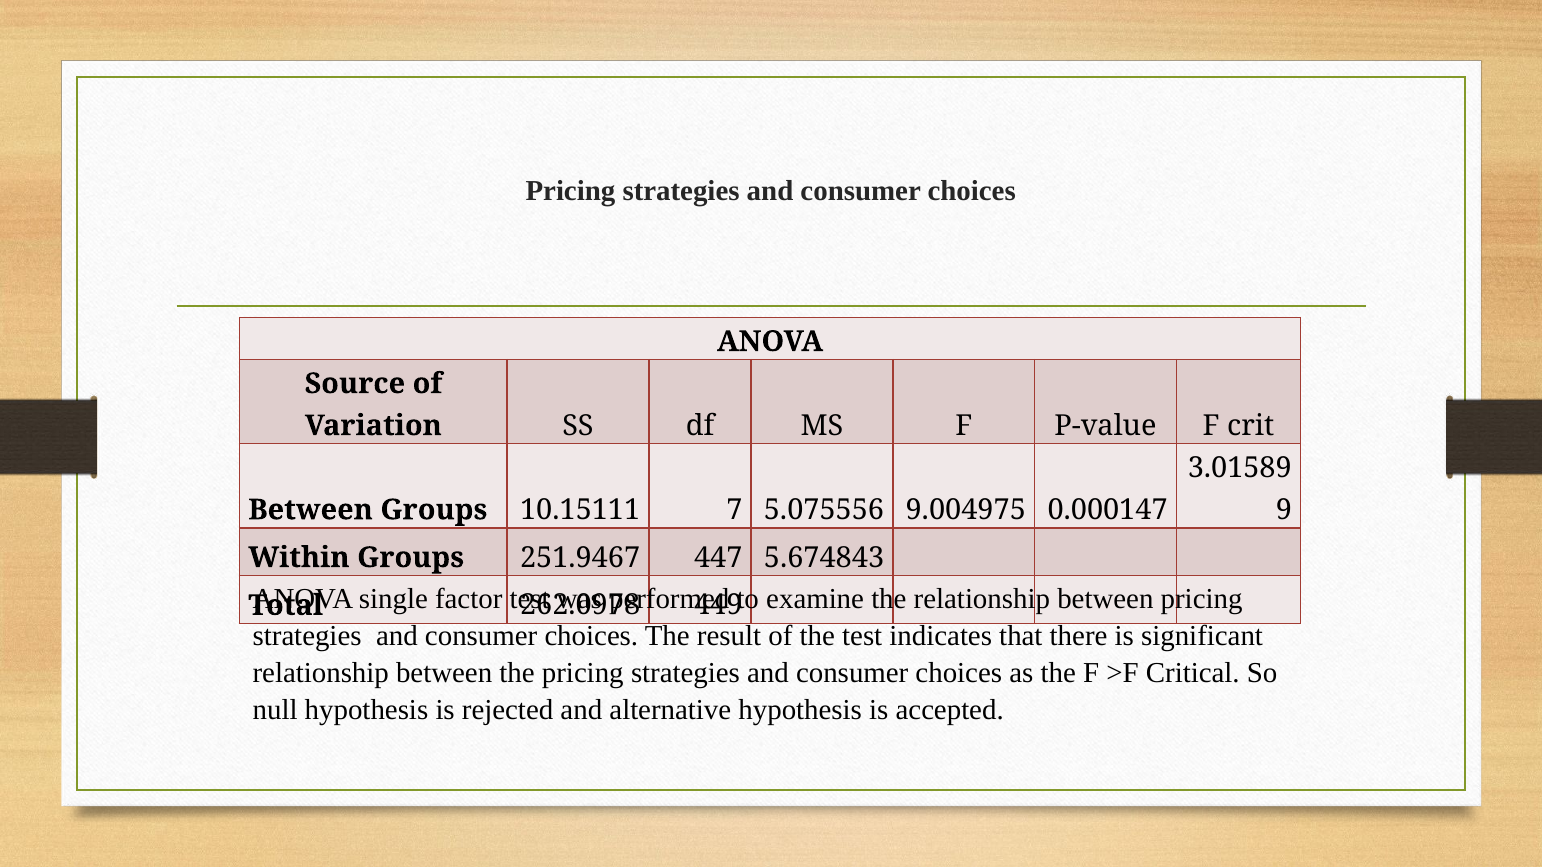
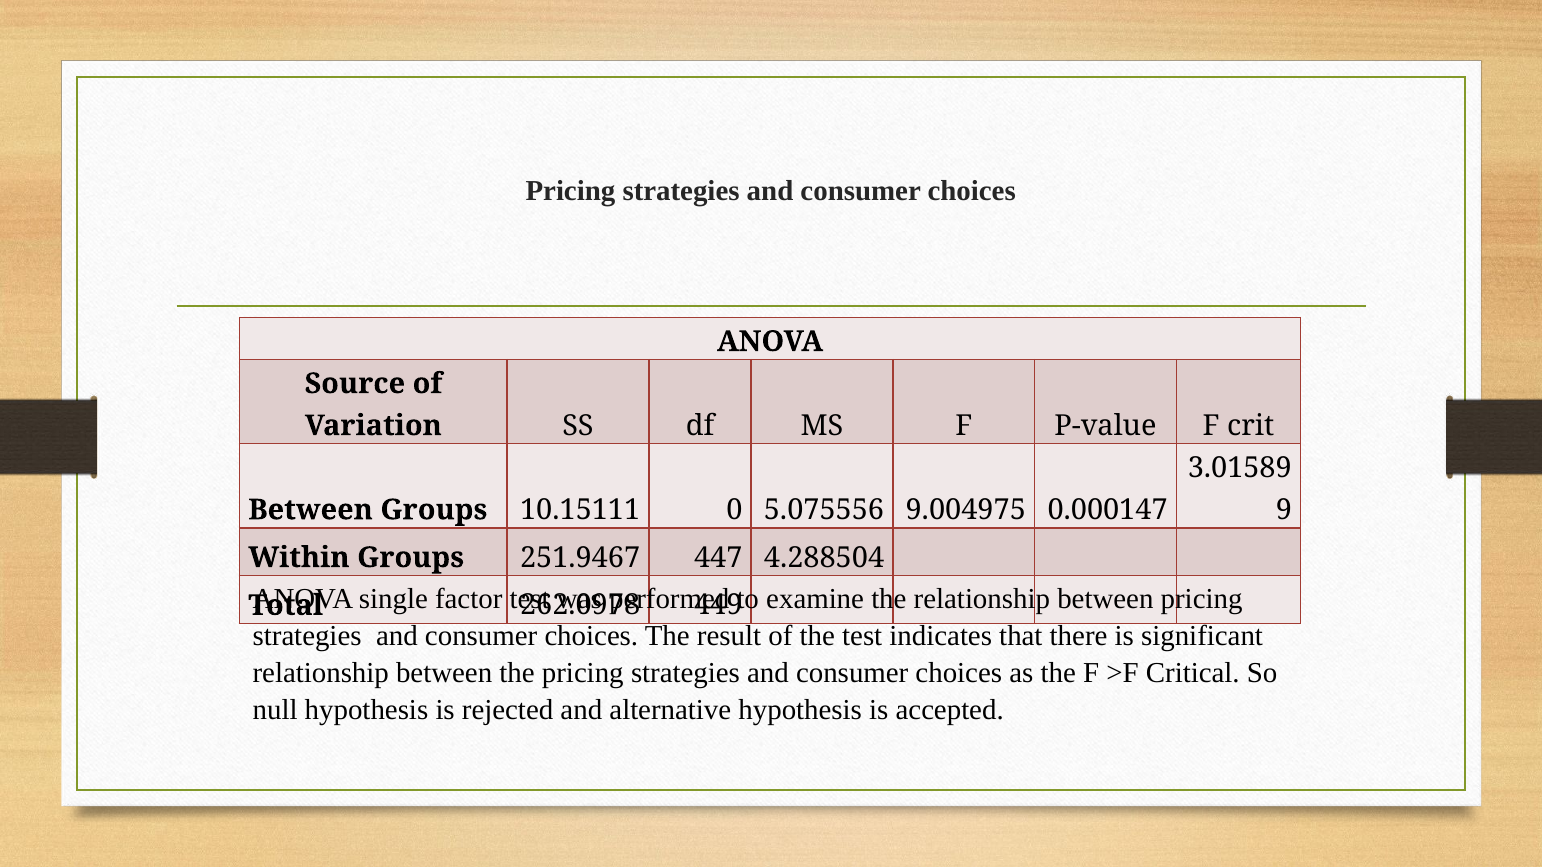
7: 7 -> 0
5.674843: 5.674843 -> 4.288504
